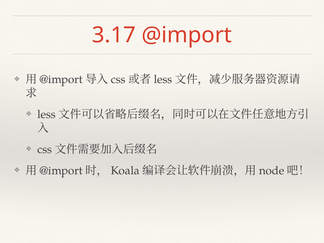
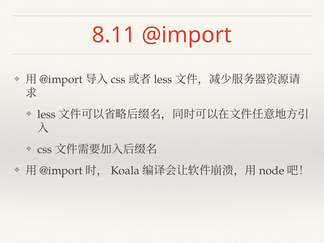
3.17: 3.17 -> 8.11
